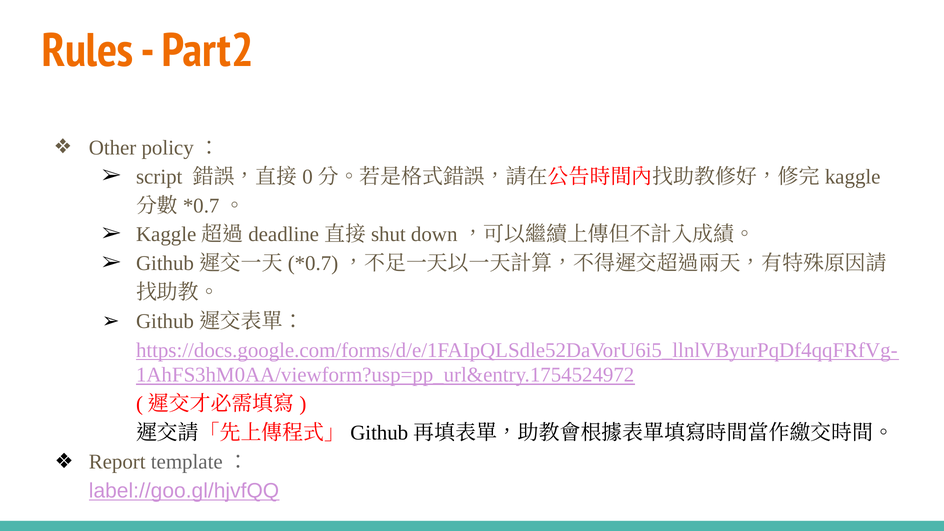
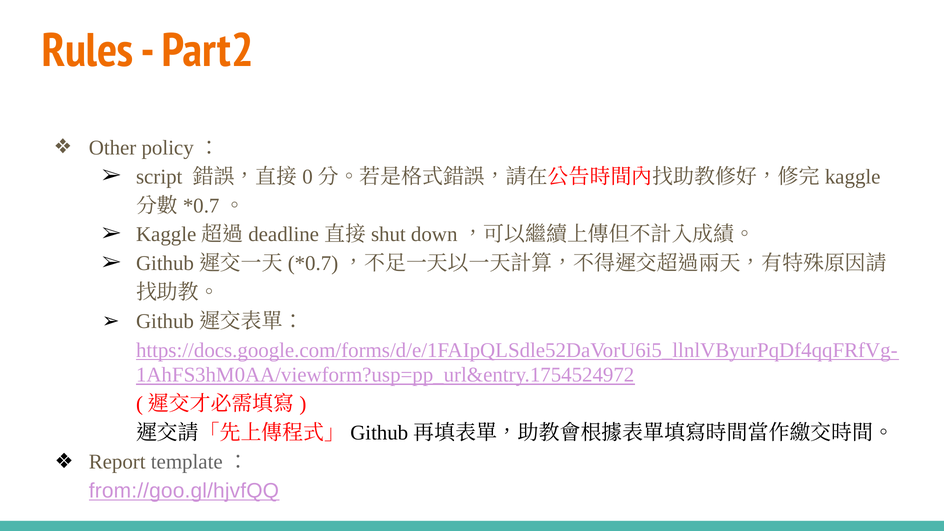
label://goo.gl/hjvfQQ: label://goo.gl/hjvfQQ -> from://goo.gl/hjvfQQ
